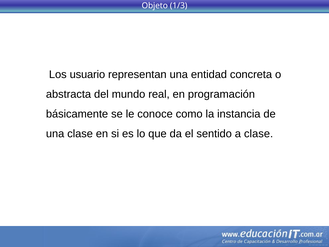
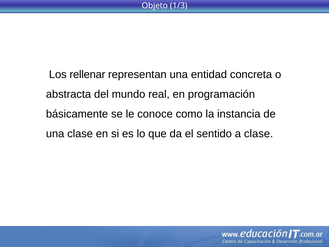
usuario: usuario -> rellenar
